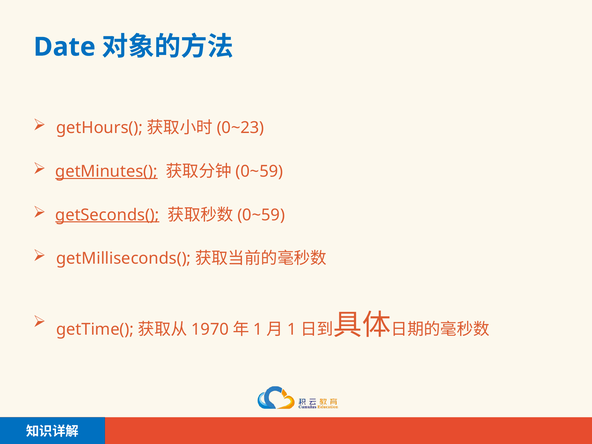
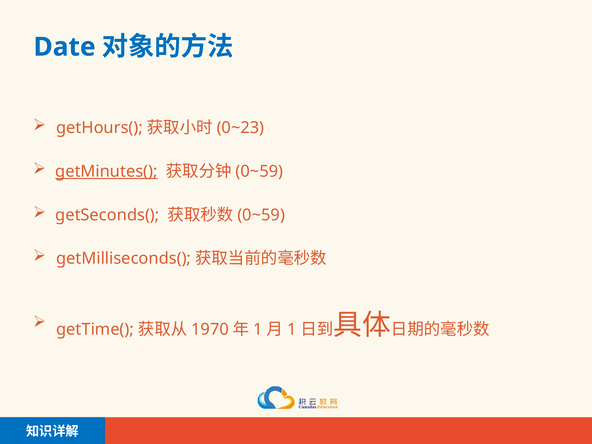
getSeconds( underline: present -> none
